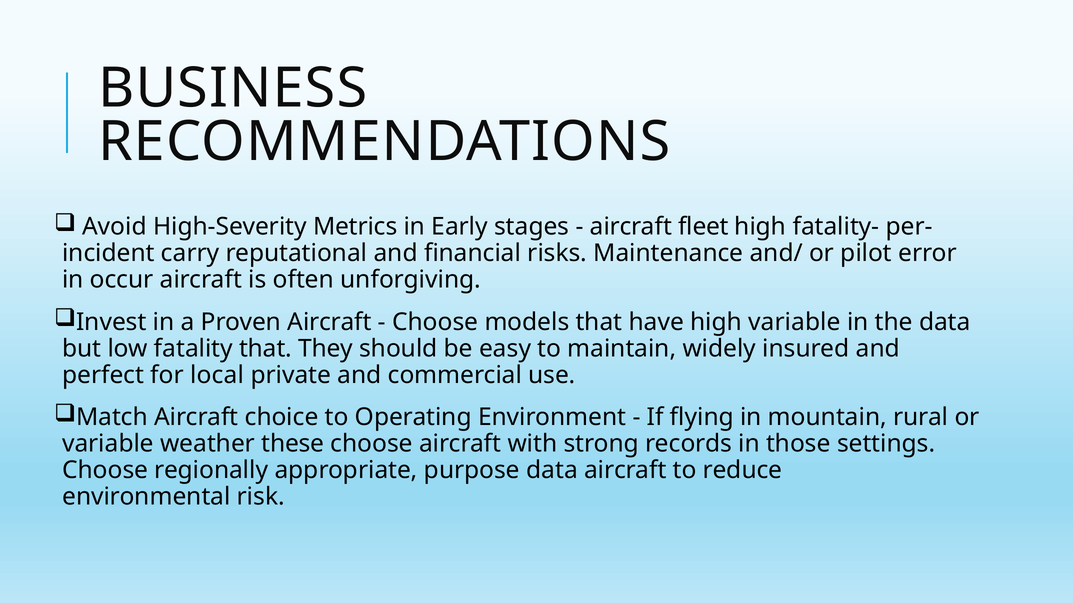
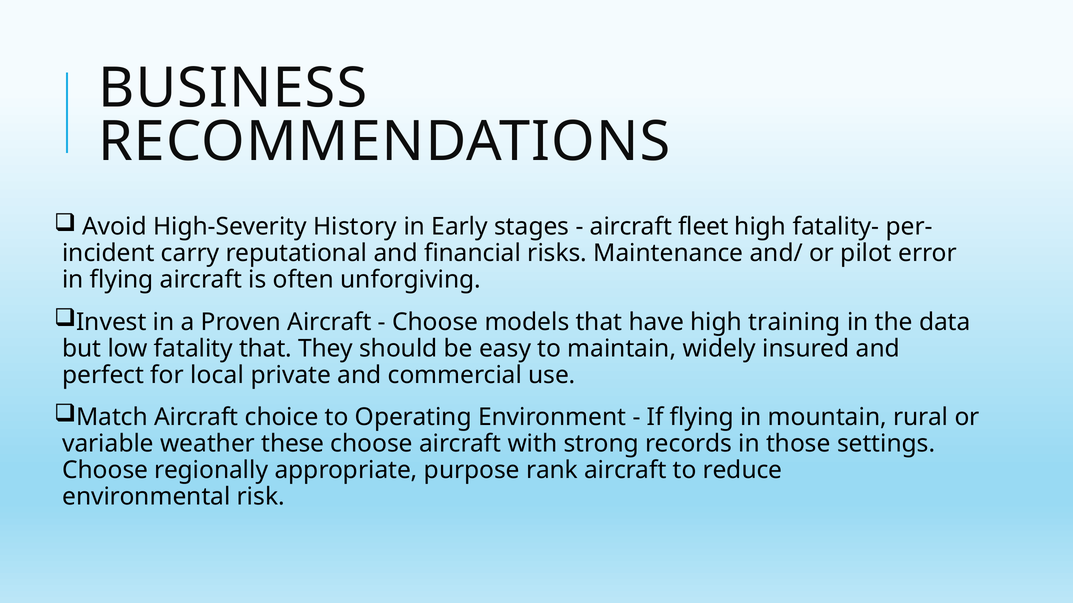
Metrics: Metrics -> History
in occur: occur -> flying
high variable: variable -> training
purpose data: data -> rank
